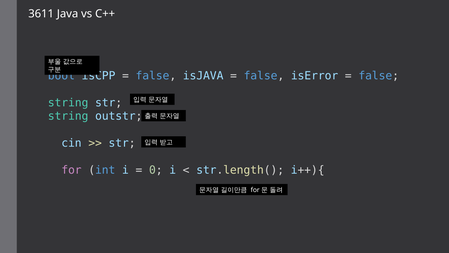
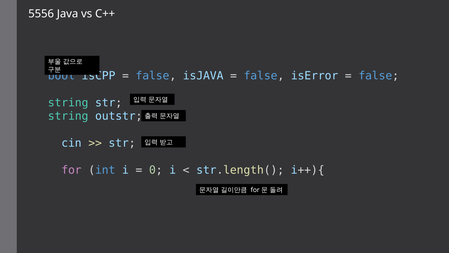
3611: 3611 -> 5556
